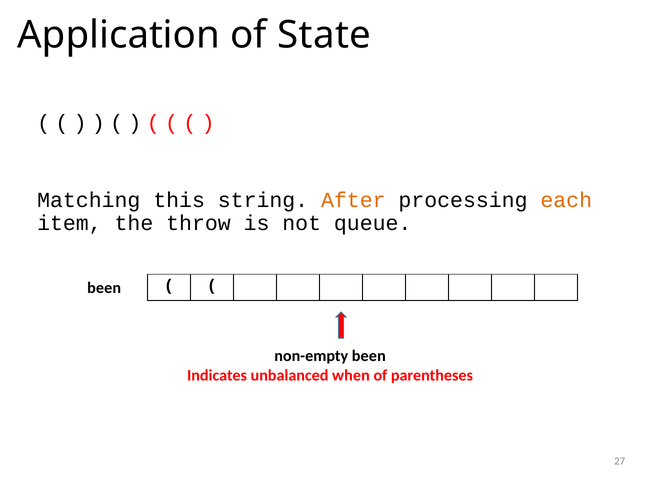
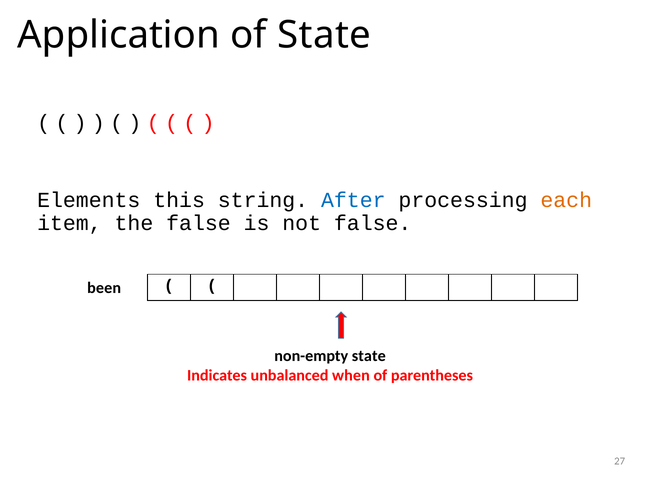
Matching: Matching -> Elements
After colour: orange -> blue
the throw: throw -> false
not queue: queue -> false
non-empty been: been -> state
